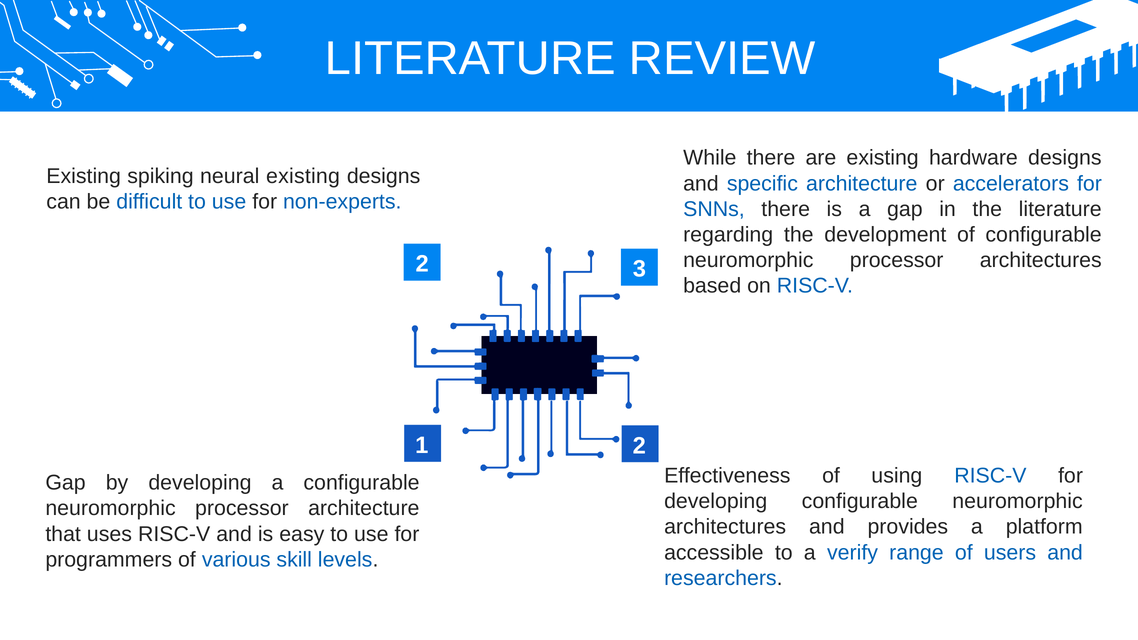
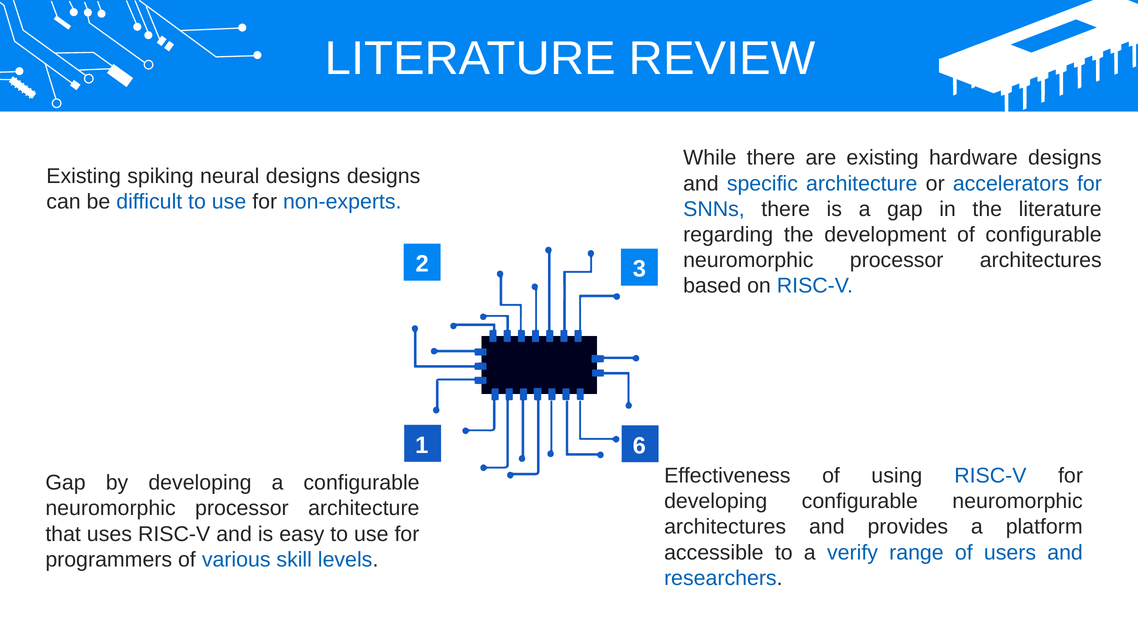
neural existing: existing -> designs
1 2: 2 -> 6
